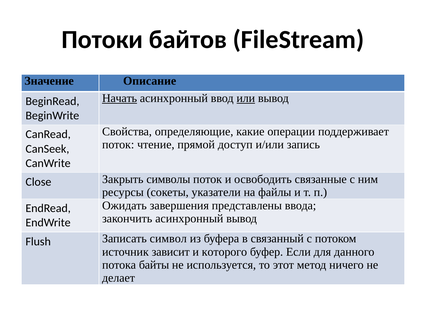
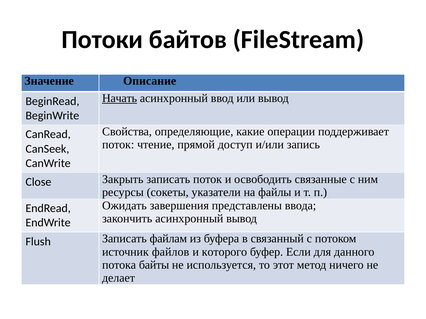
или underline: present -> none
Закрыть символы: символы -> записать
символ: символ -> файлам
зависит: зависит -> файлов
